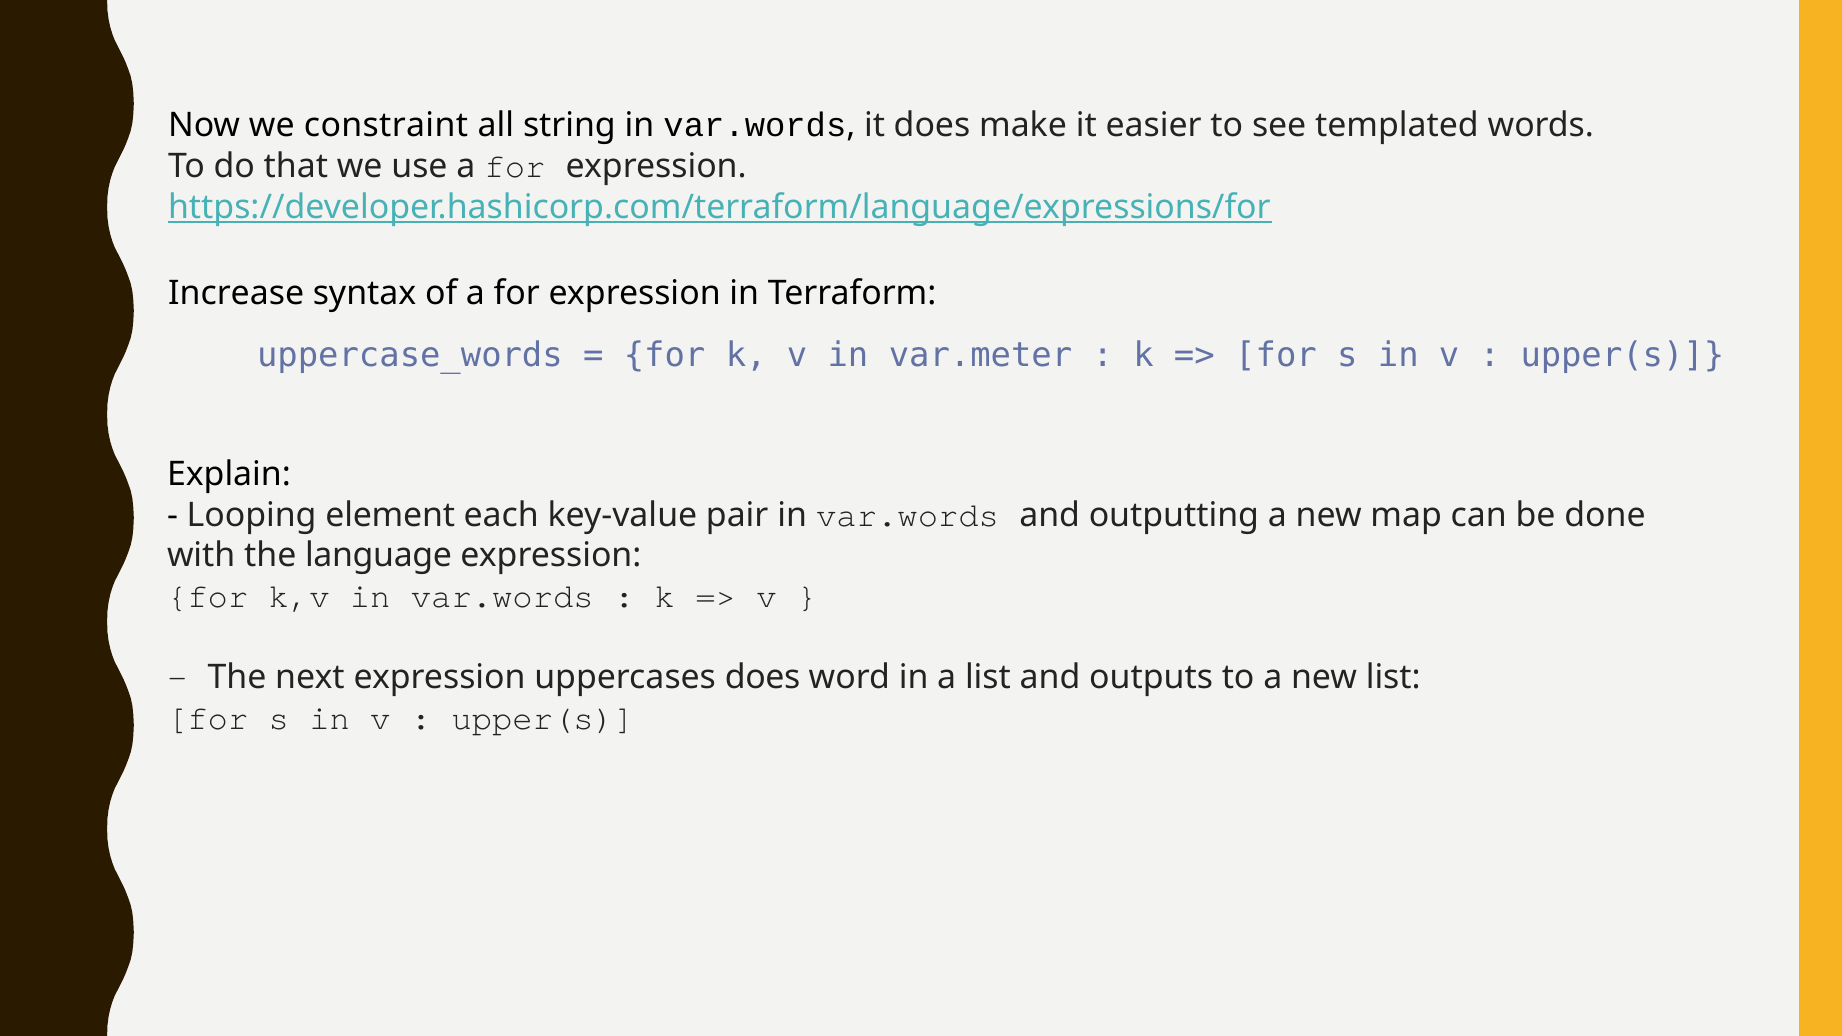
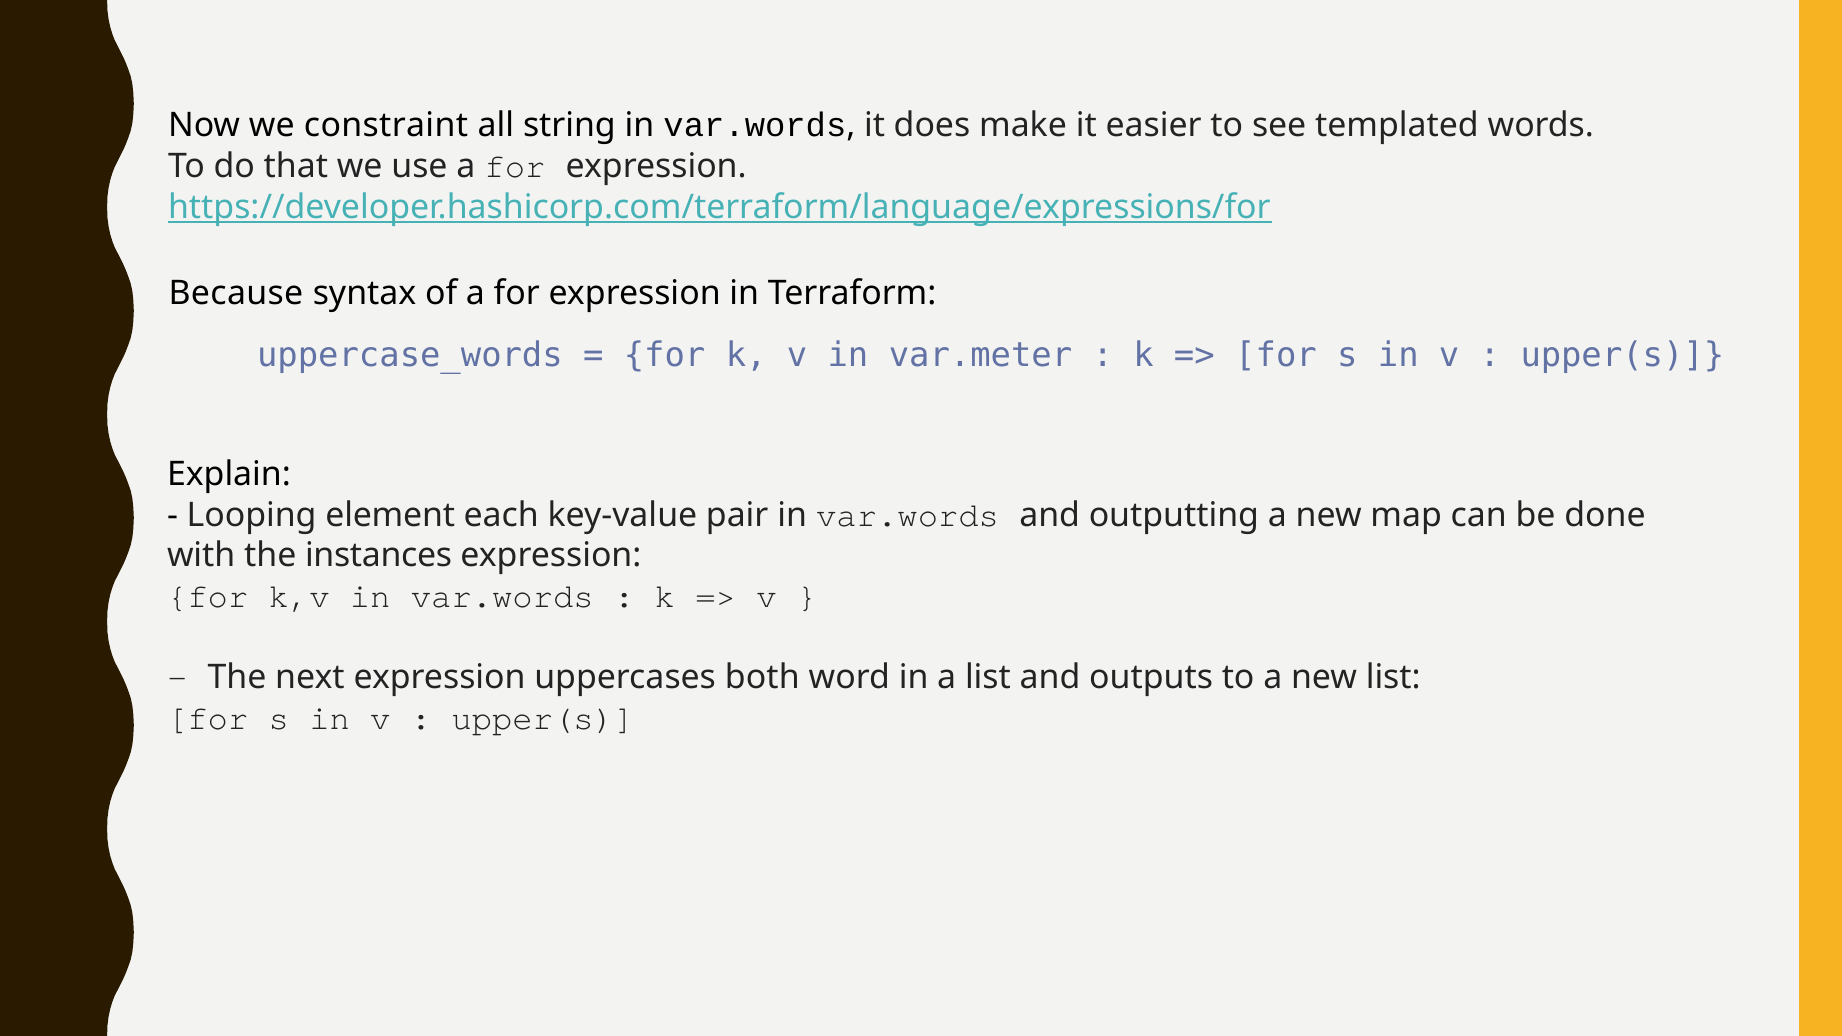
Increase: Increase -> Because
language: language -> instances
uppercases does: does -> both
